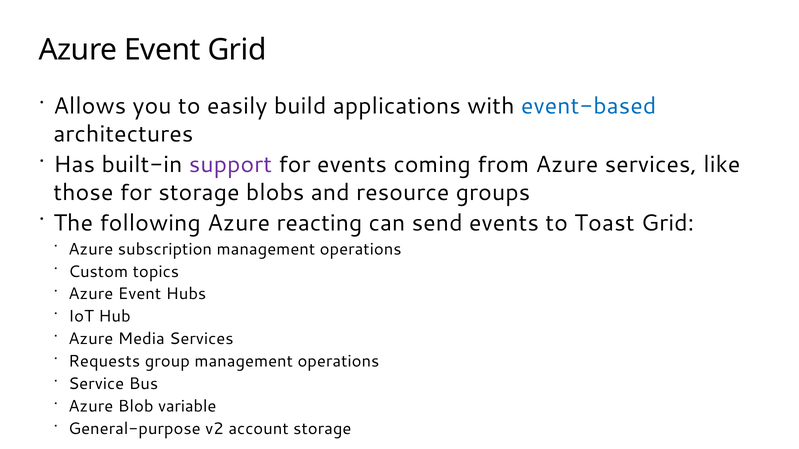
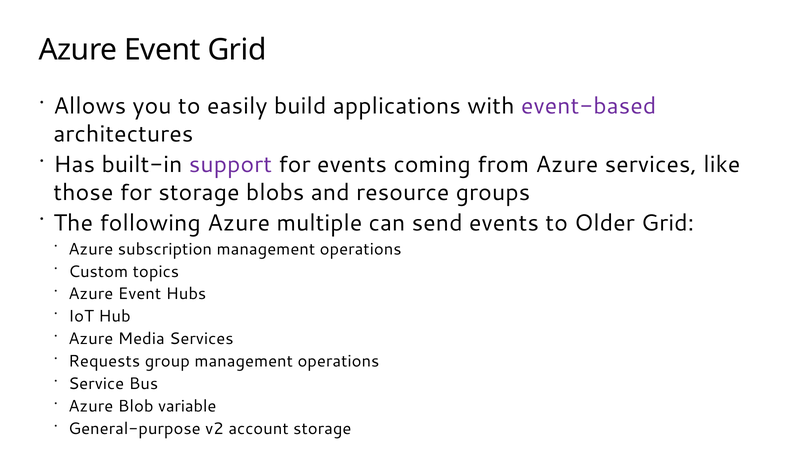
event-based colour: blue -> purple
reacting: reacting -> multiple
Toast: Toast -> Older
